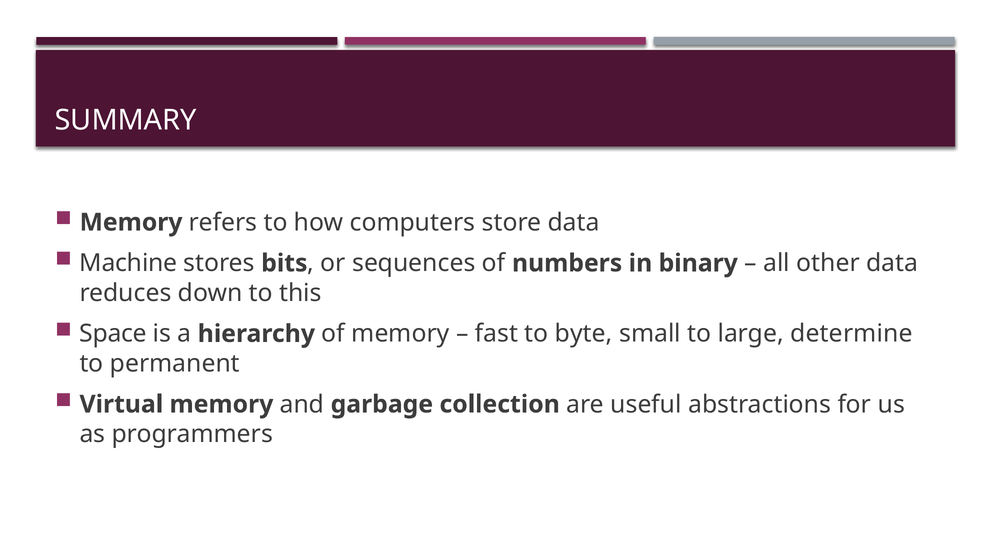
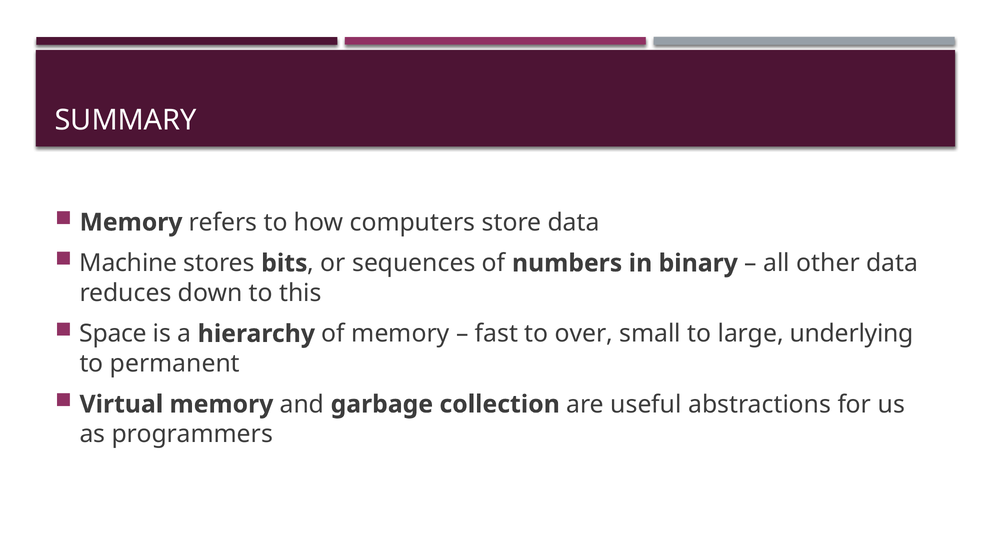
byte: byte -> over
determine: determine -> underlying
